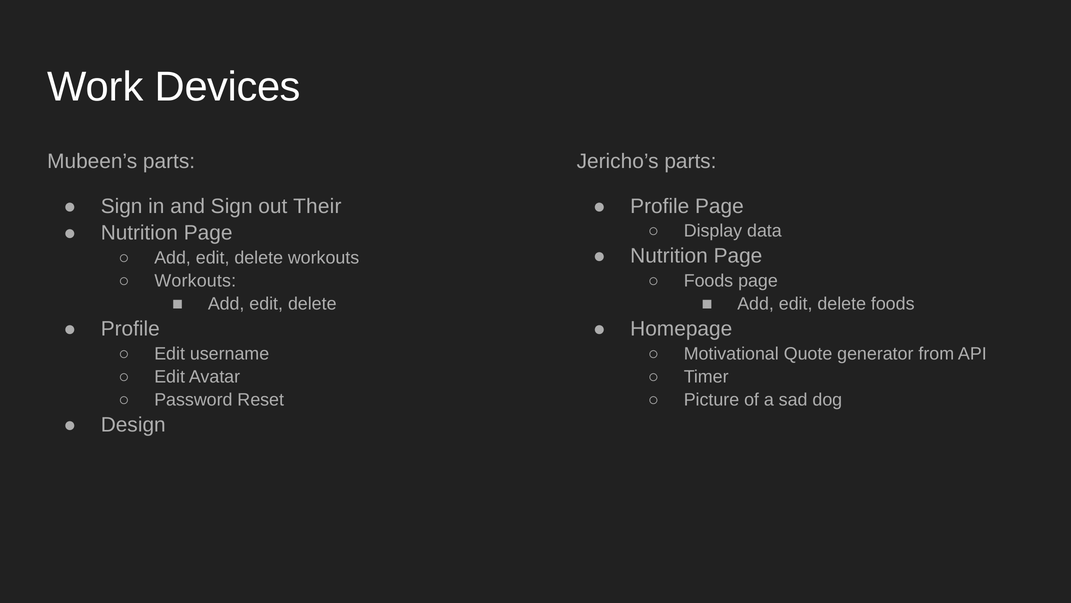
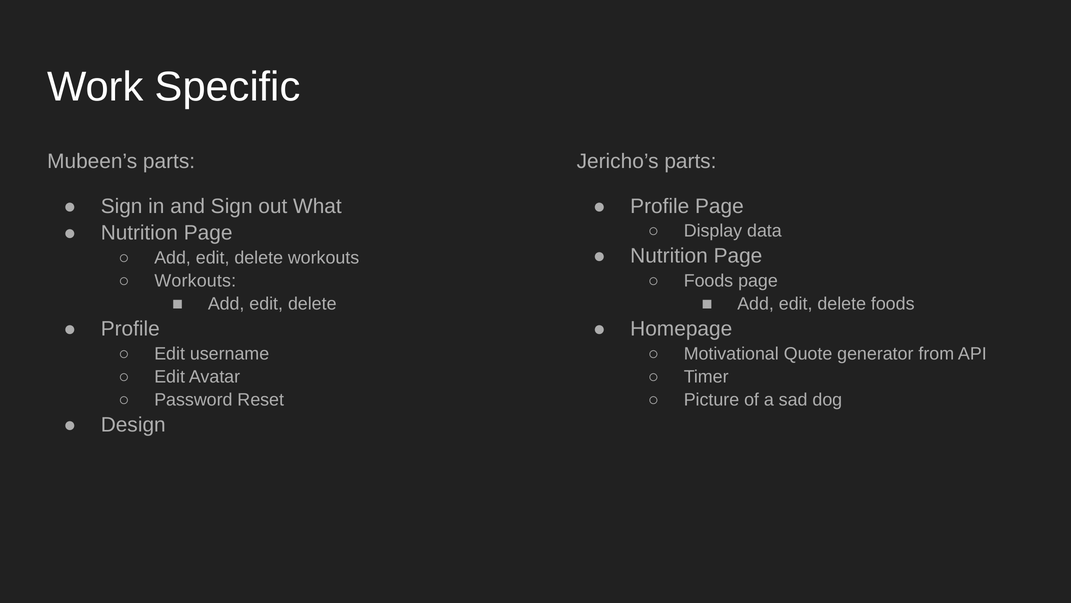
Devices: Devices -> Specific
Their: Their -> What
